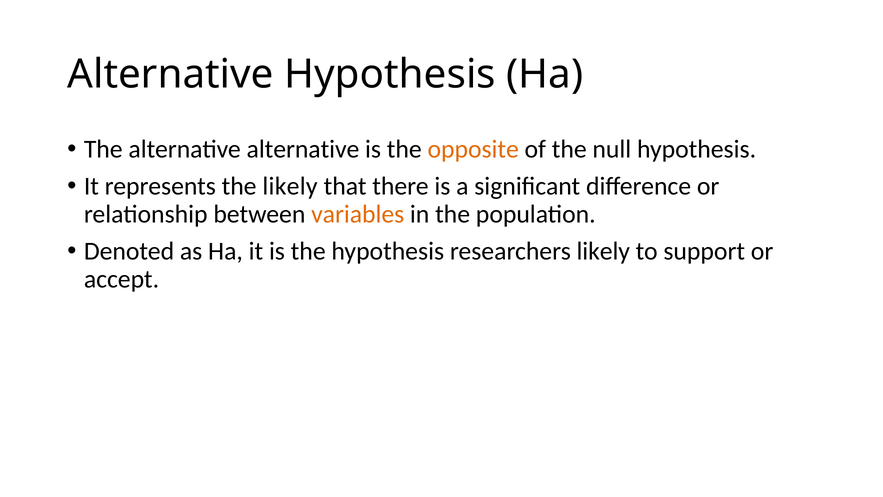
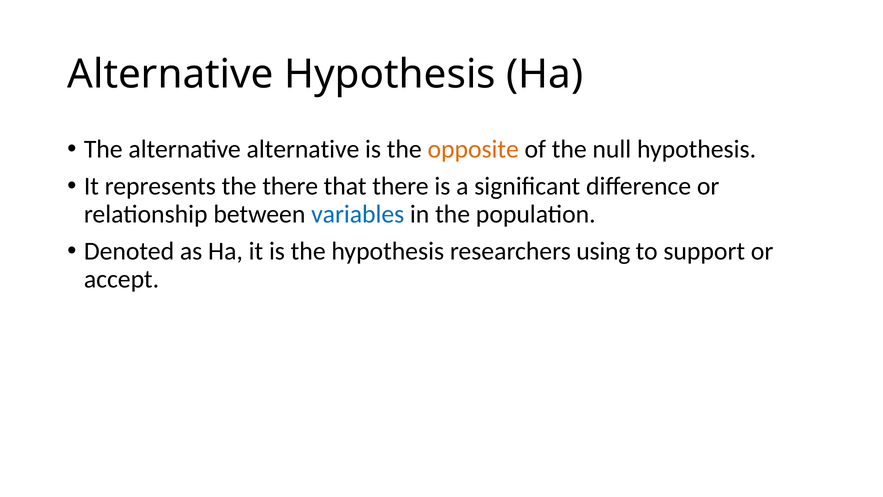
the likely: likely -> there
variables colour: orange -> blue
researchers likely: likely -> using
